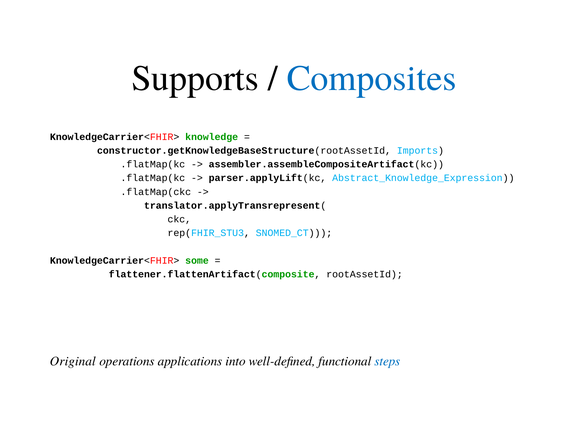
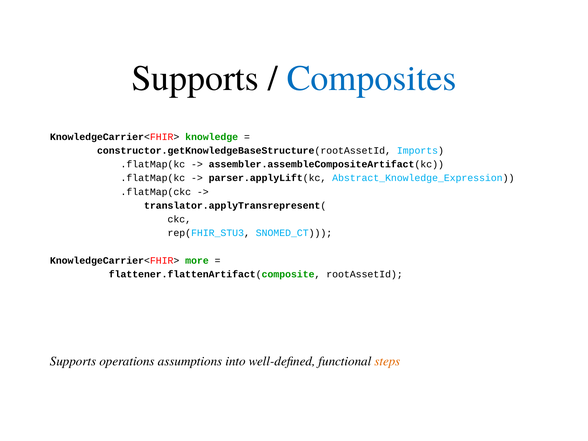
some: some -> more
Original at (73, 361): Original -> Supports
applications: applications -> assumptions
steps colour: blue -> orange
